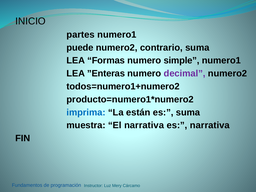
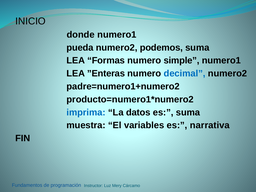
partes: partes -> donde
puede: puede -> pueda
contrario: contrario -> podemos
decimal colour: purple -> blue
todos=numero1+numero2: todos=numero1+numero2 -> padre=numero1+numero2
están: están -> datos
El narrativa: narrativa -> variables
